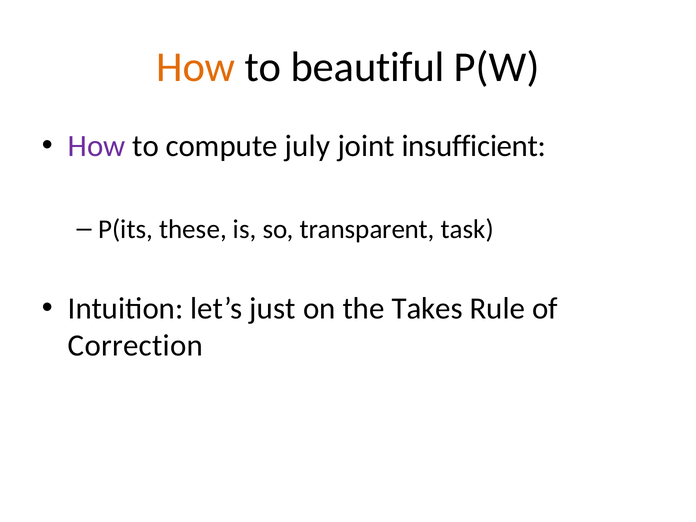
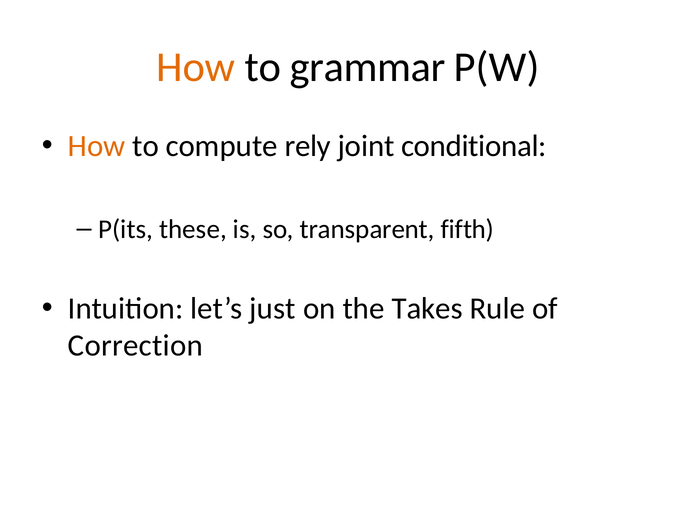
beautiful: beautiful -> grammar
How at (97, 146) colour: purple -> orange
july: july -> rely
insufficient: insufficient -> conditional
task: task -> fifth
